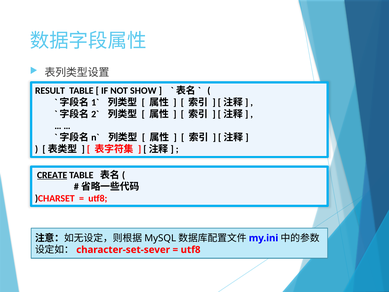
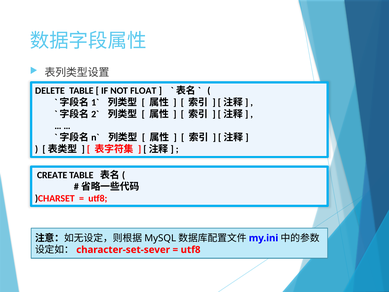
RESULT: RESULT -> DELETE
SHOW: SHOW -> FLOAT
CREATE underline: present -> none
